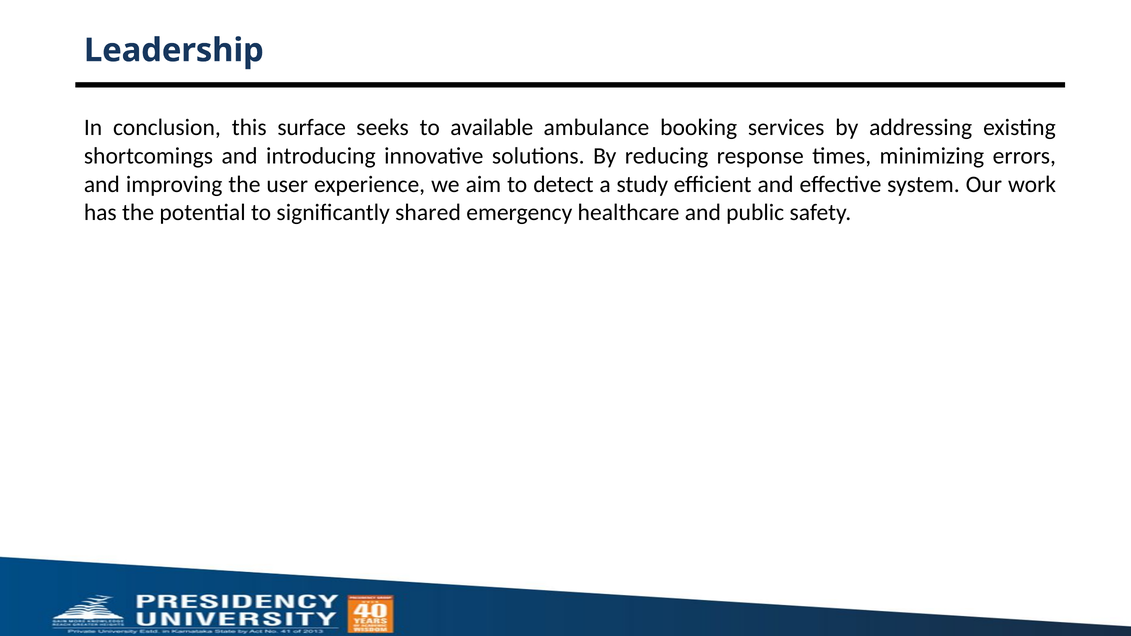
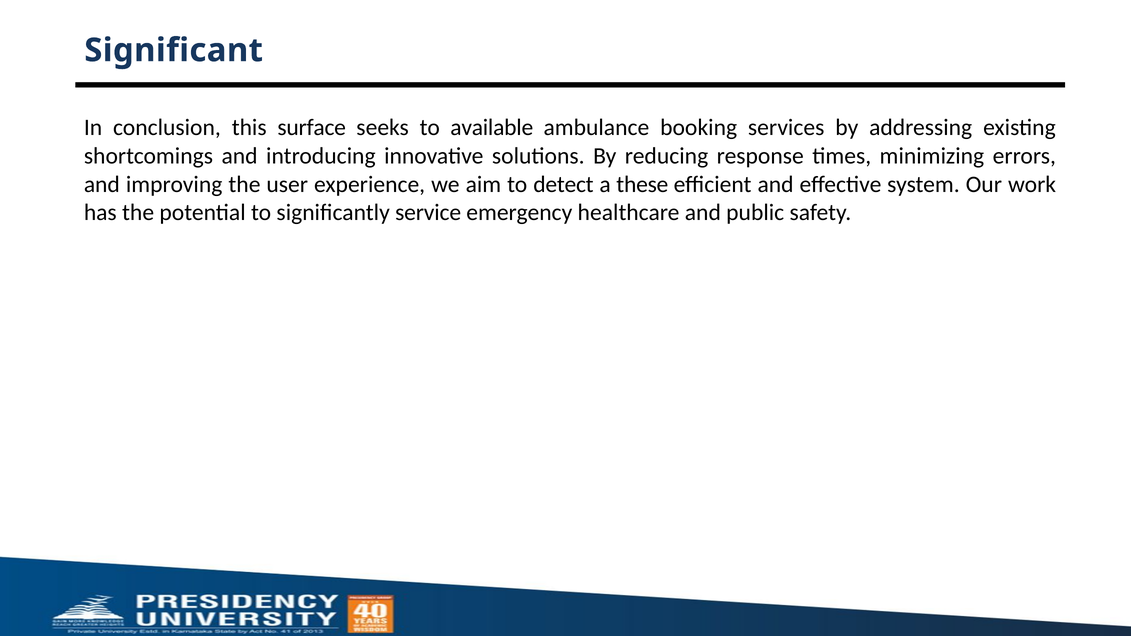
Leadership: Leadership -> Significant
study: study -> these
shared: shared -> service
